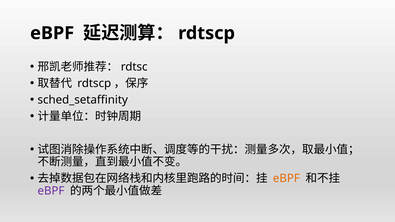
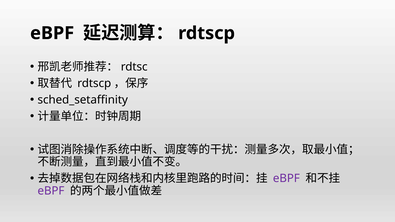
eBPF at (286, 179) colour: orange -> purple
